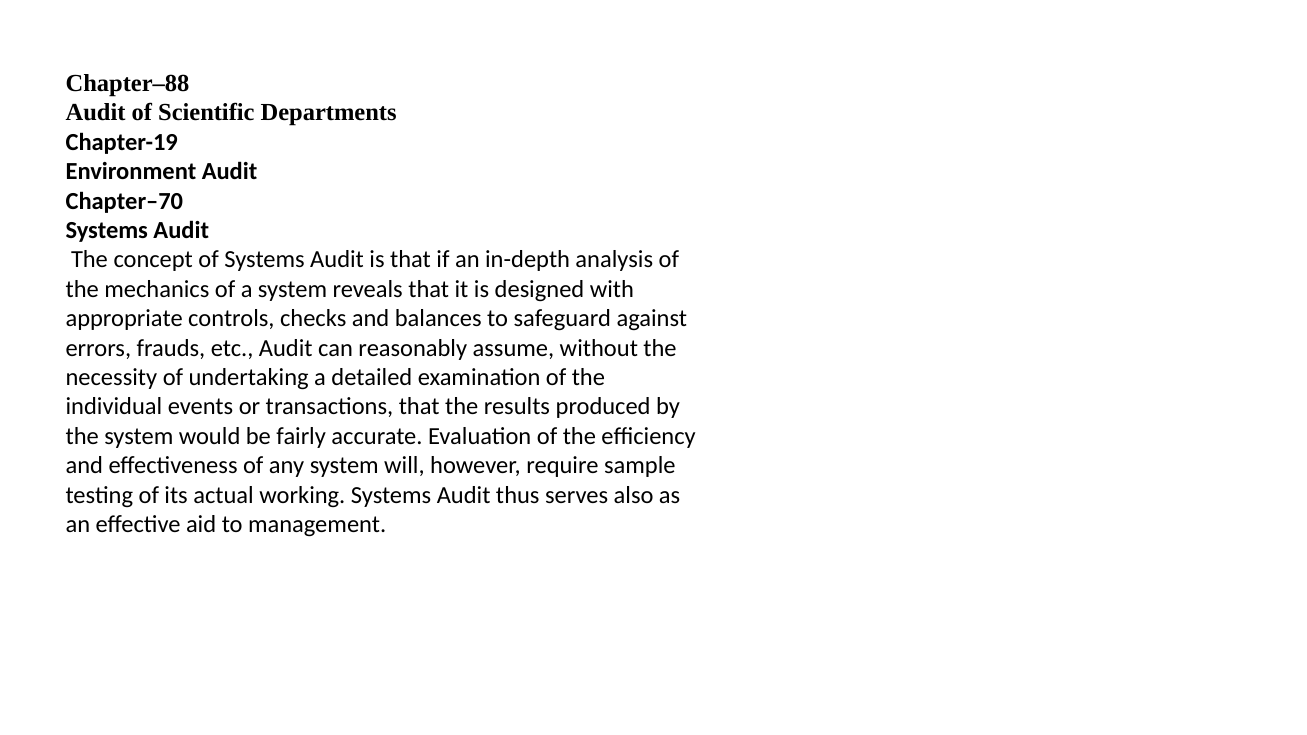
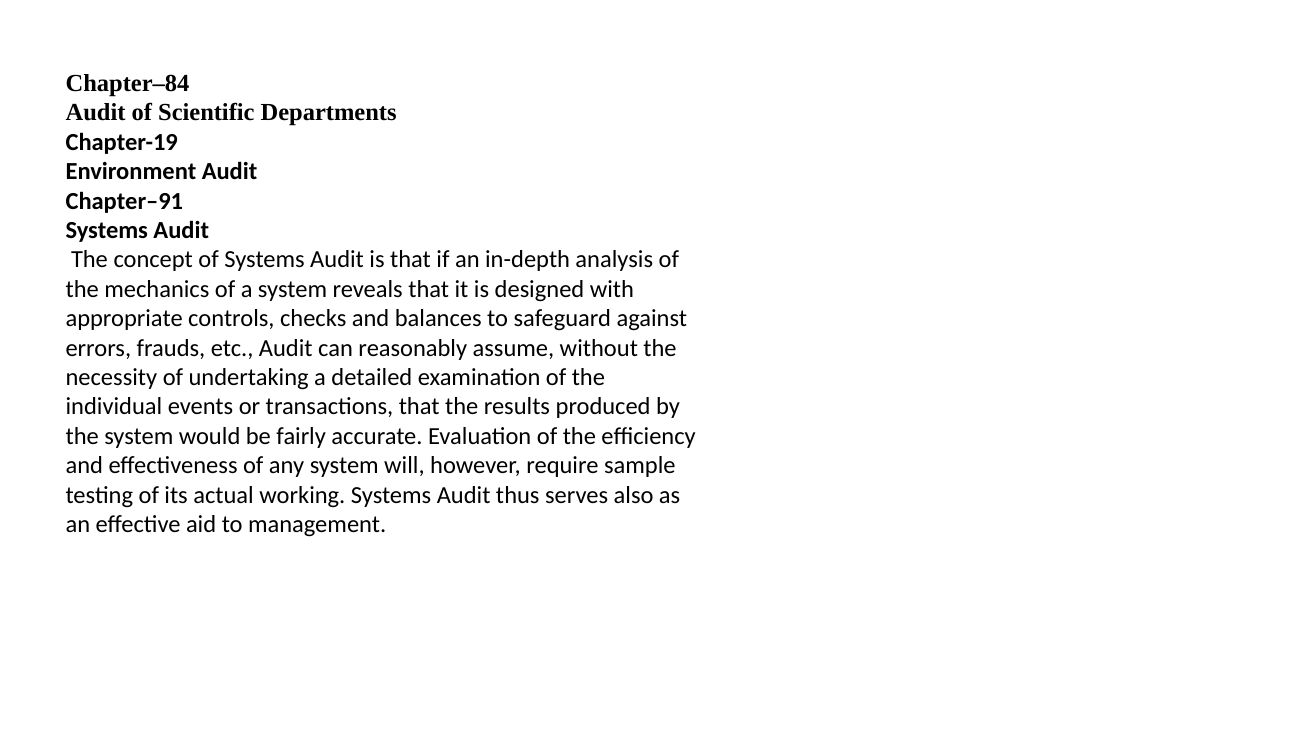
Chapter–88: Chapter–88 -> Chapter–84
Chapter–70: Chapter–70 -> Chapter–91
